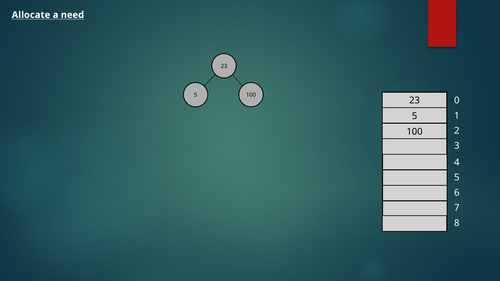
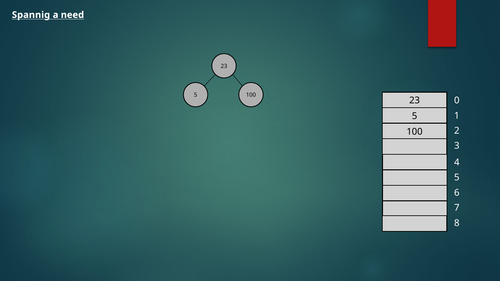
Allocate: Allocate -> Spannig
